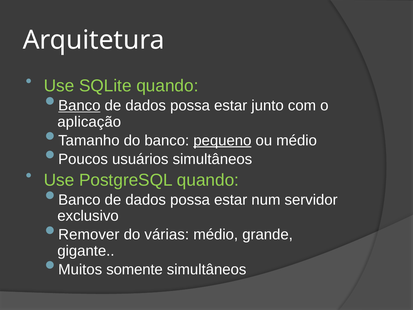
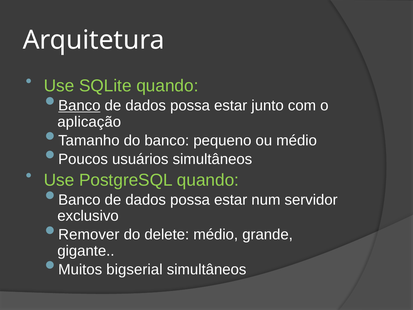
pequeno underline: present -> none
várias: várias -> delete
somente: somente -> bigserial
